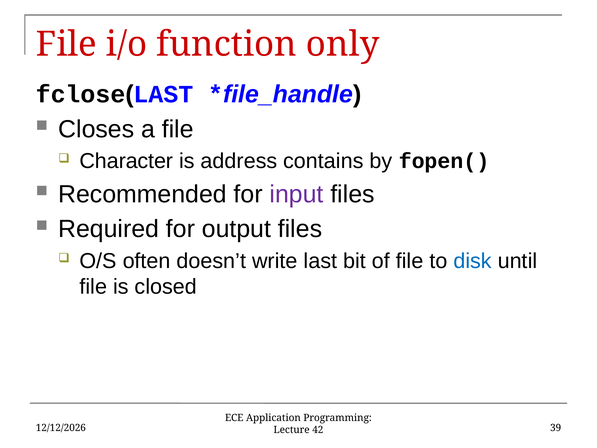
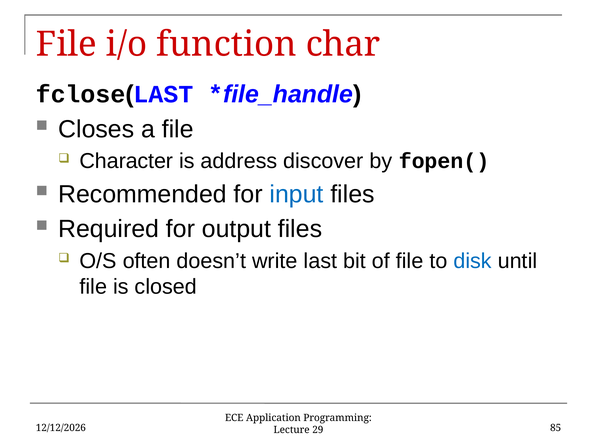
only: only -> char
contains: contains -> discover
input colour: purple -> blue
39: 39 -> 85
42: 42 -> 29
